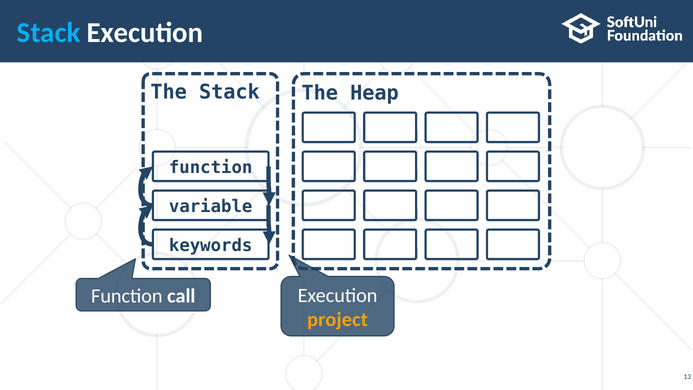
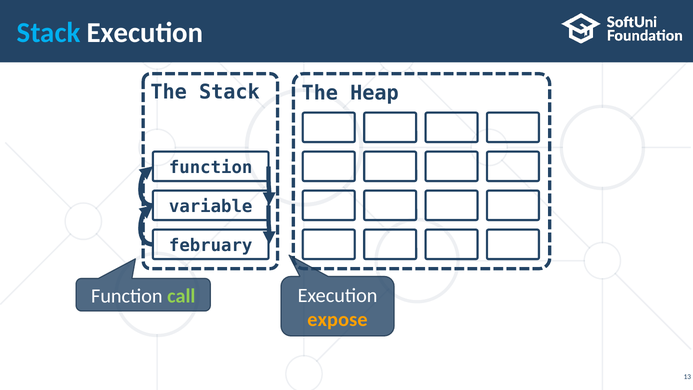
keywords: keywords -> february
call colour: white -> light green
project: project -> expose
